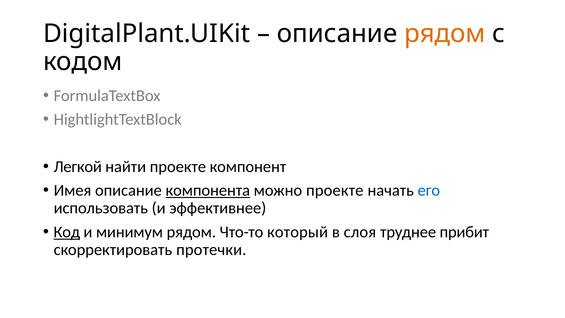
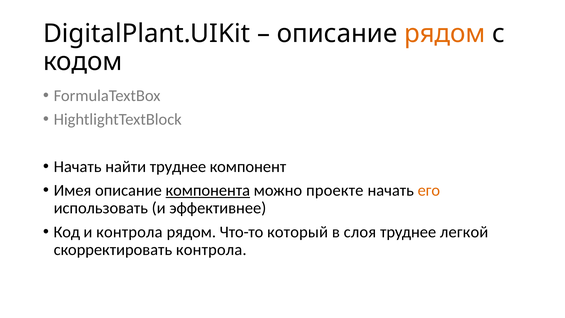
Легкой at (78, 167): Легкой -> Начать
найти проекте: проекте -> труднее
его colour: blue -> orange
Код underline: present -> none
и минимум: минимум -> контрола
прибит: прибит -> легкой
скорректировать протечки: протечки -> контрола
